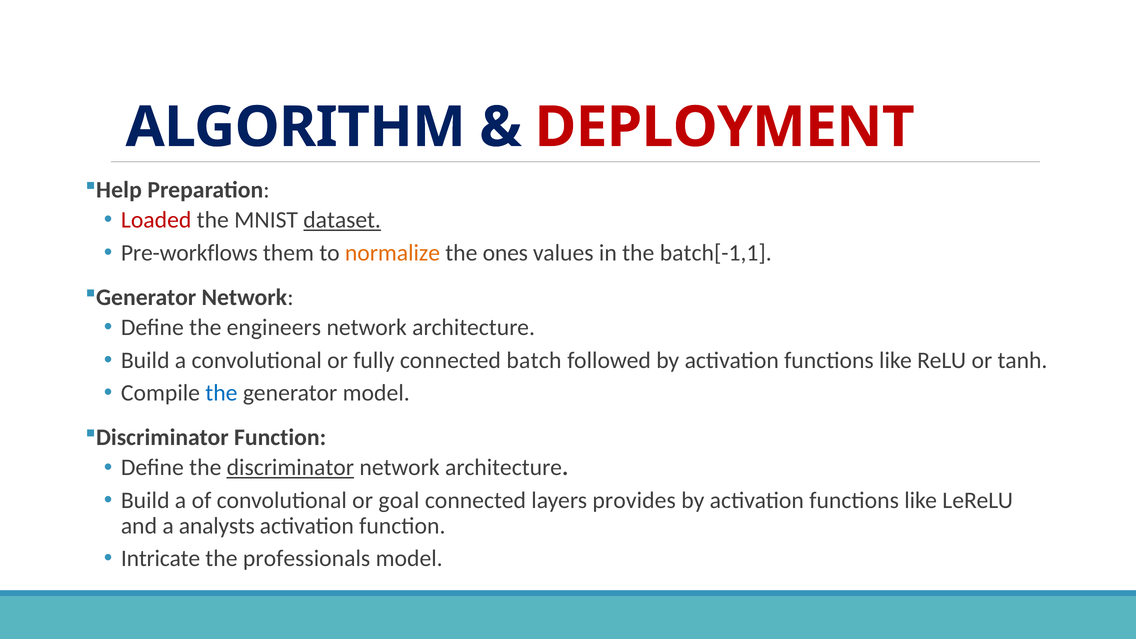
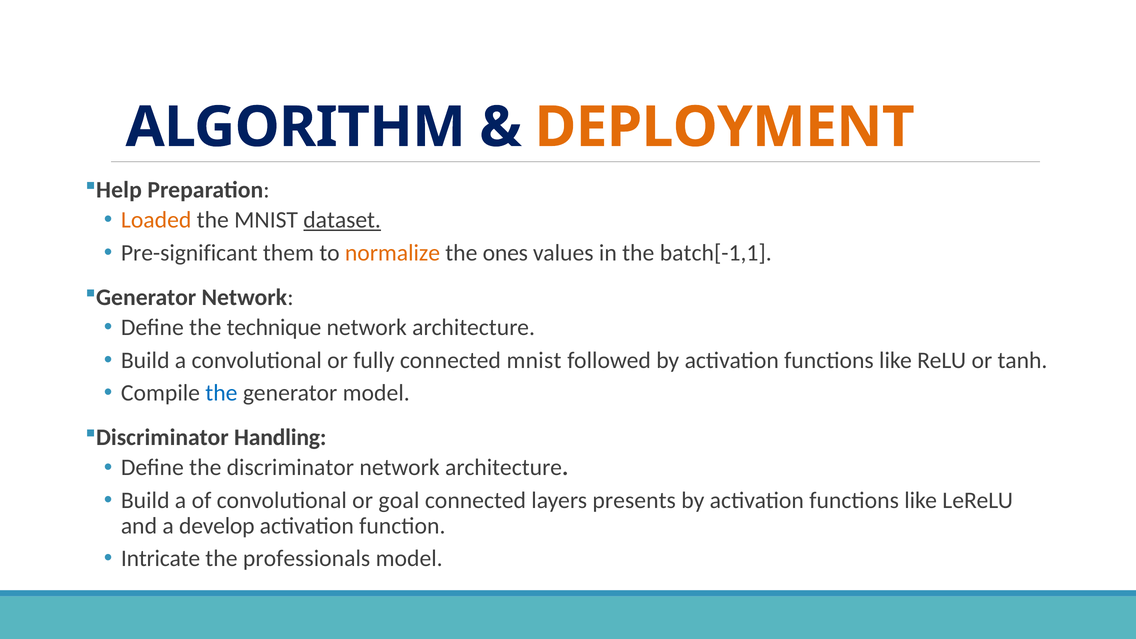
DEPLOYMENT colour: red -> orange
Loaded colour: red -> orange
Pre-workflows: Pre-workflows -> Pre-significant
engineers: engineers -> technique
connected batch: batch -> mnist
Discriminator Function: Function -> Handling
discriminator at (290, 468) underline: present -> none
provides: provides -> presents
analysts: analysts -> develop
